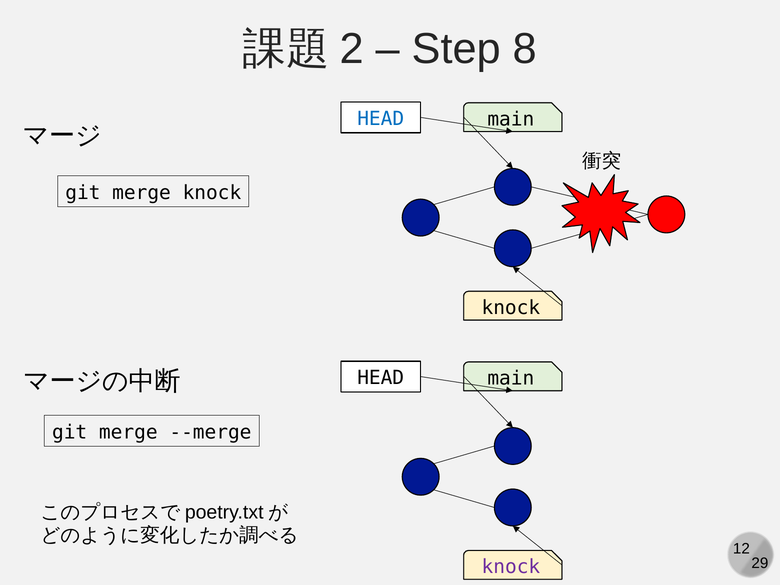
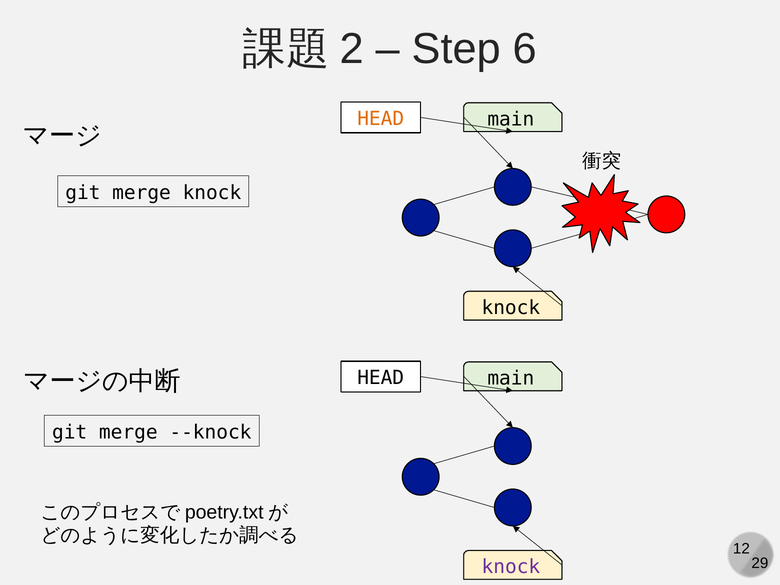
8: 8 -> 6
HEAD at (381, 119) colour: blue -> orange
--merge: --merge -> --knock
